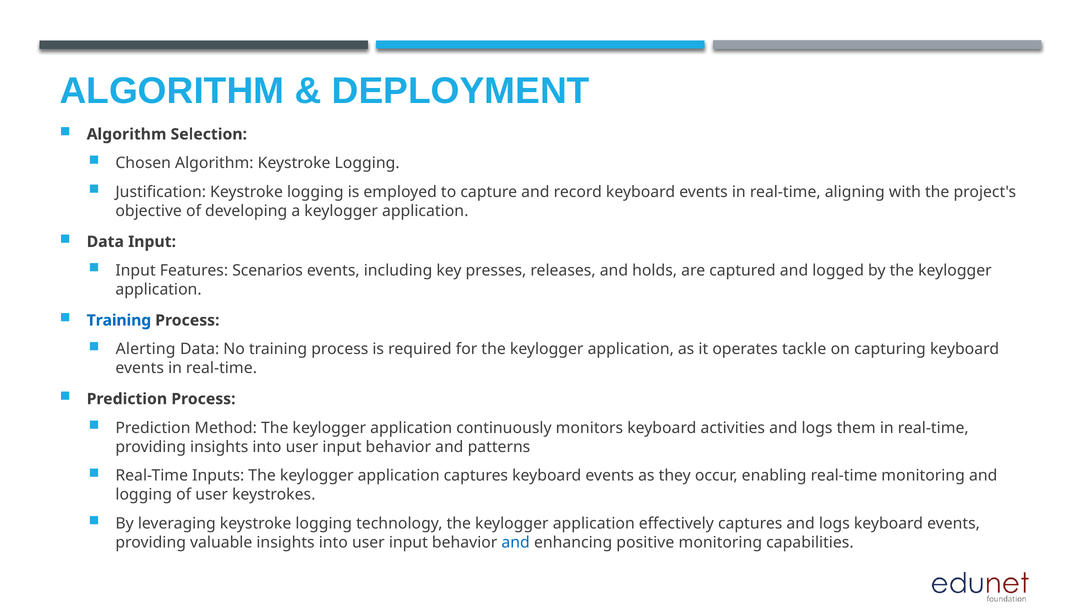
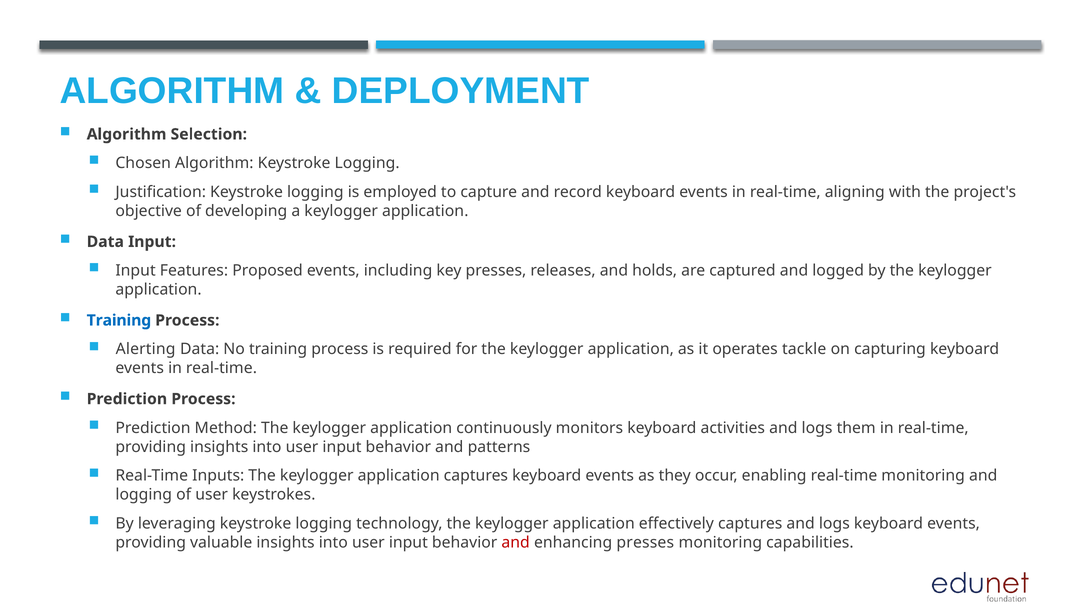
Scenarios: Scenarios -> Proposed
and at (516, 543) colour: blue -> red
enhancing positive: positive -> presses
